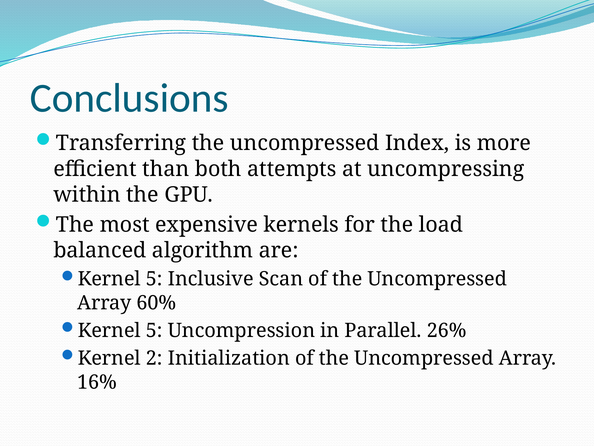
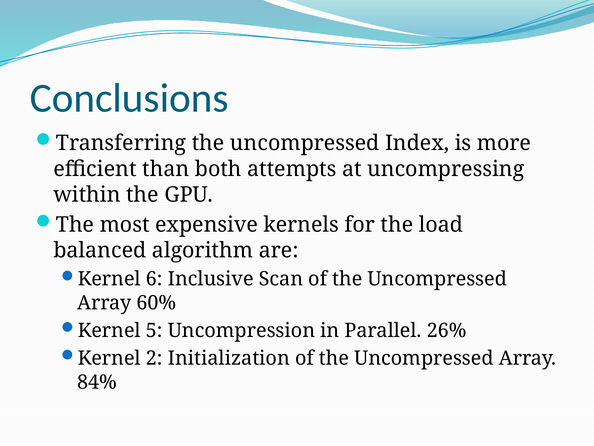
5 at (154, 279): 5 -> 6
16%: 16% -> 84%
